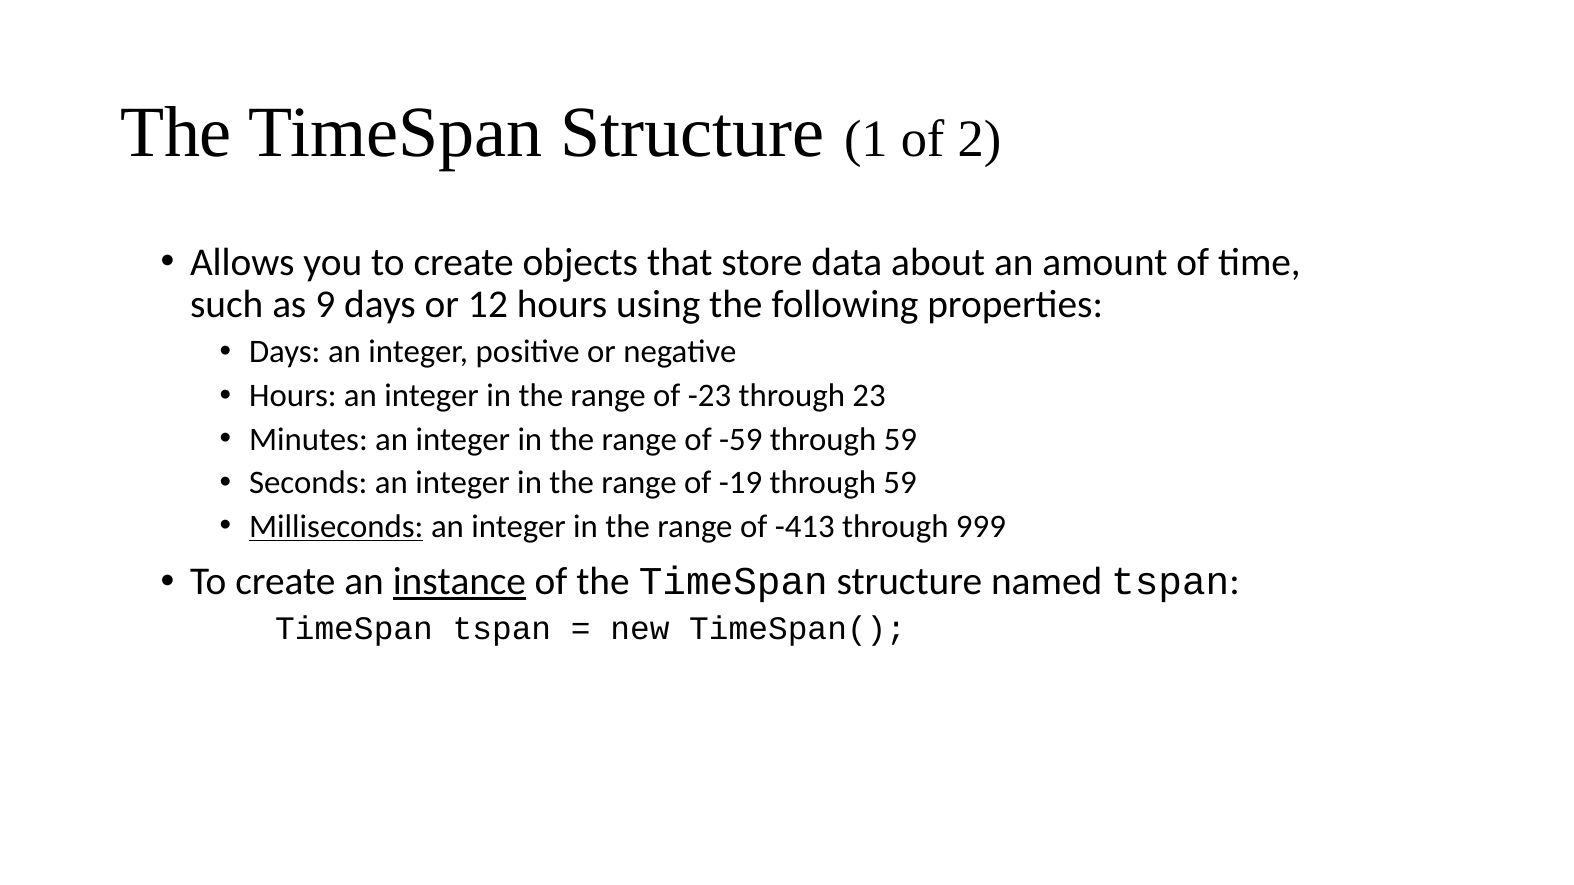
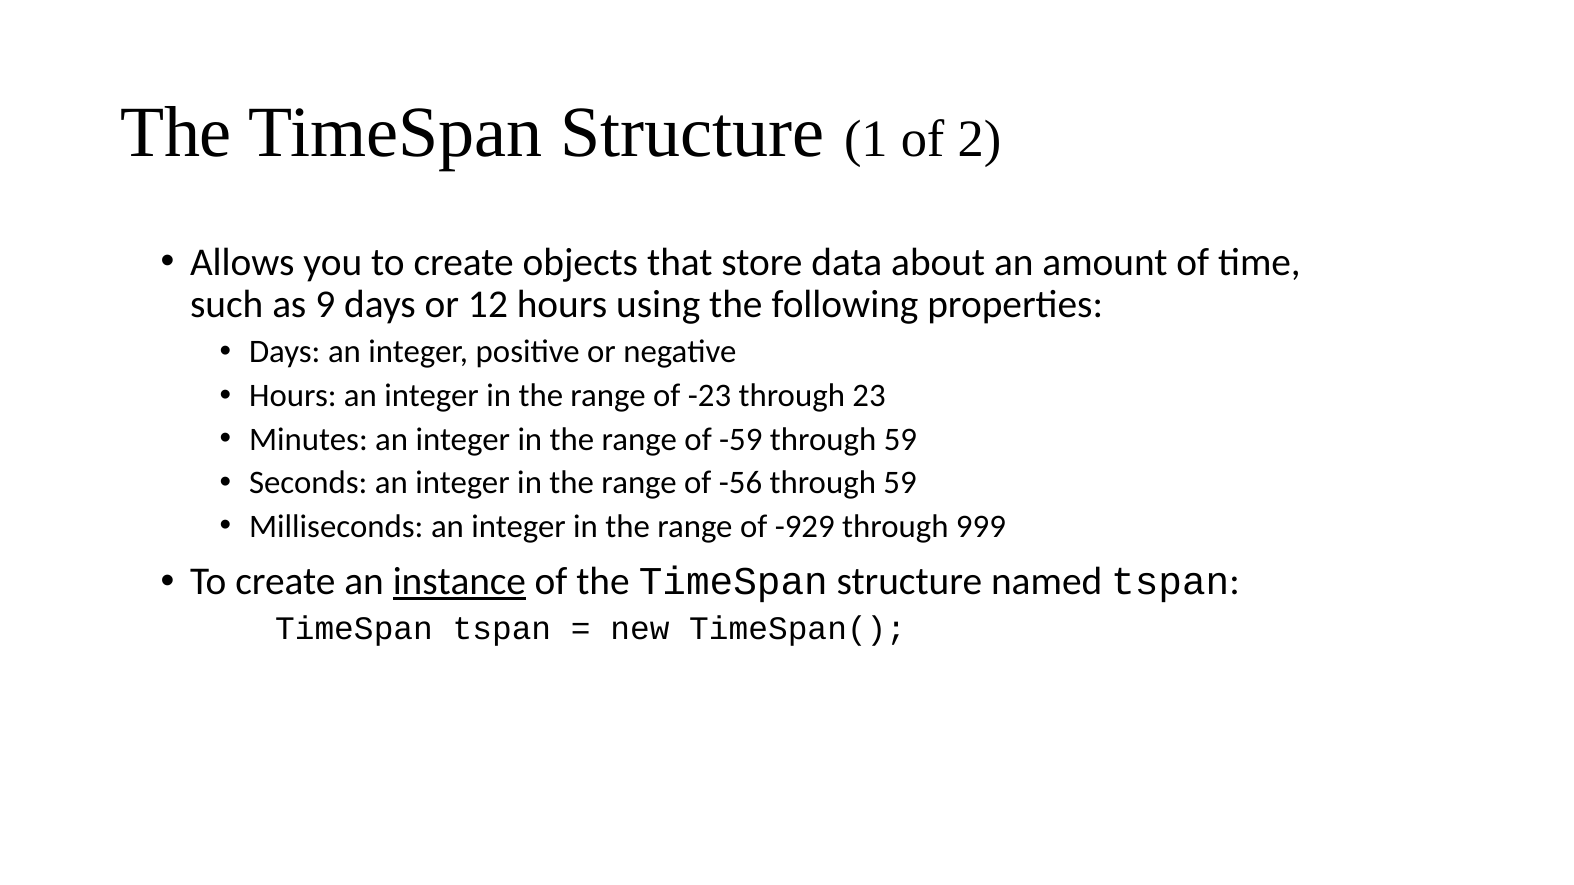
-19: -19 -> -56
Milliseconds underline: present -> none
-413: -413 -> -929
